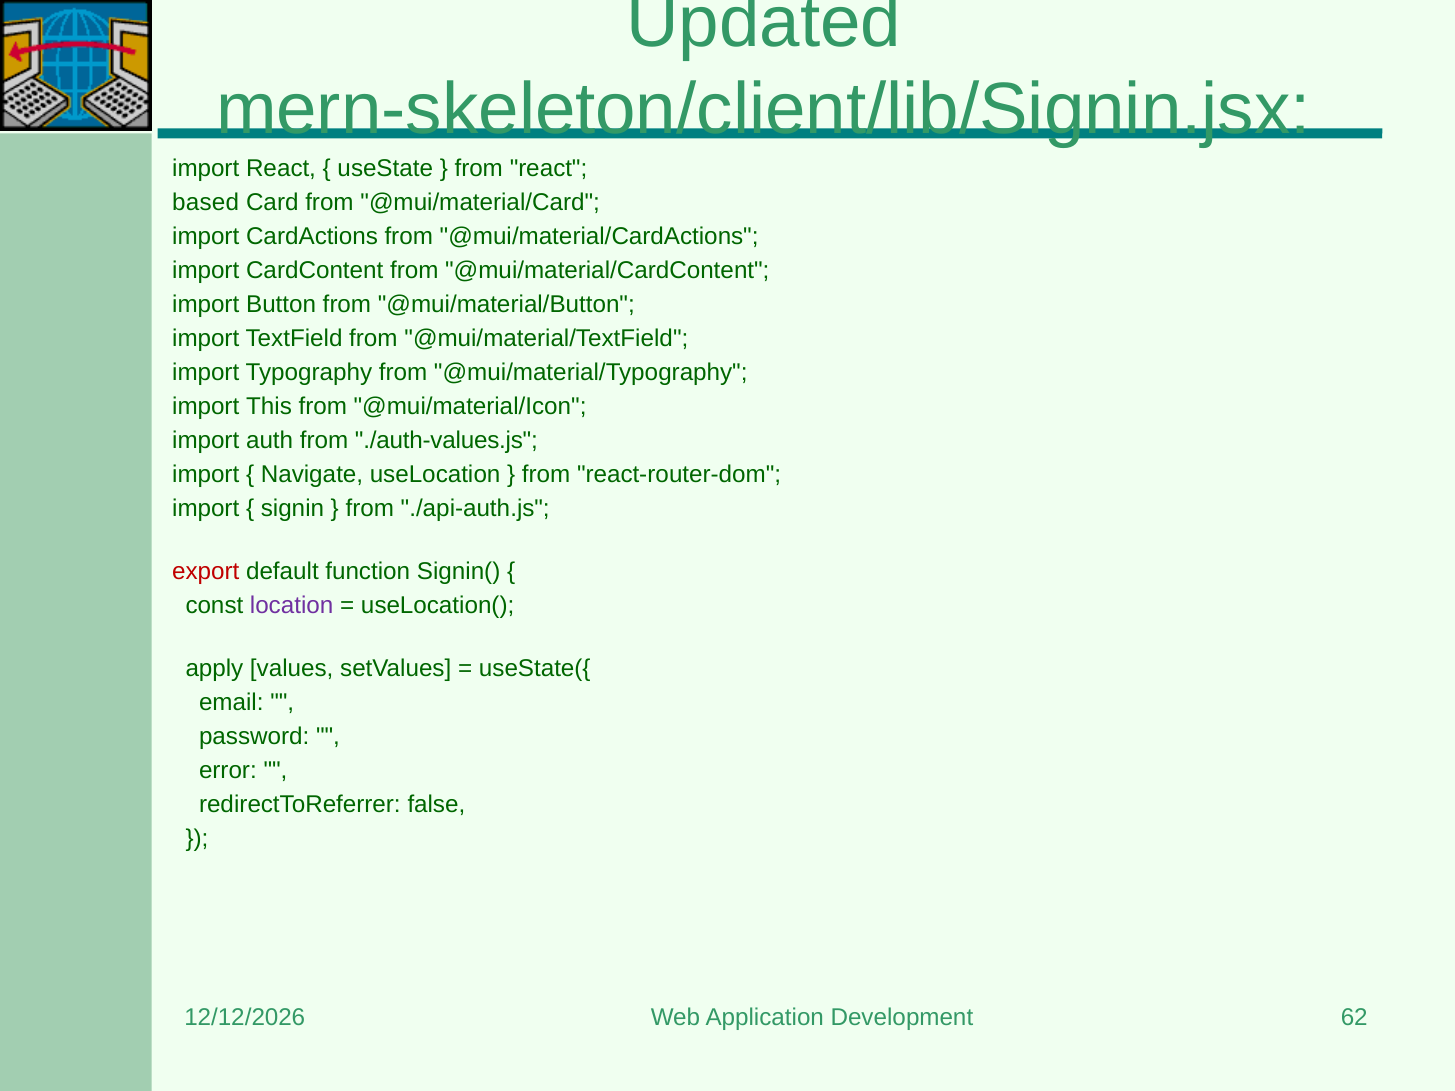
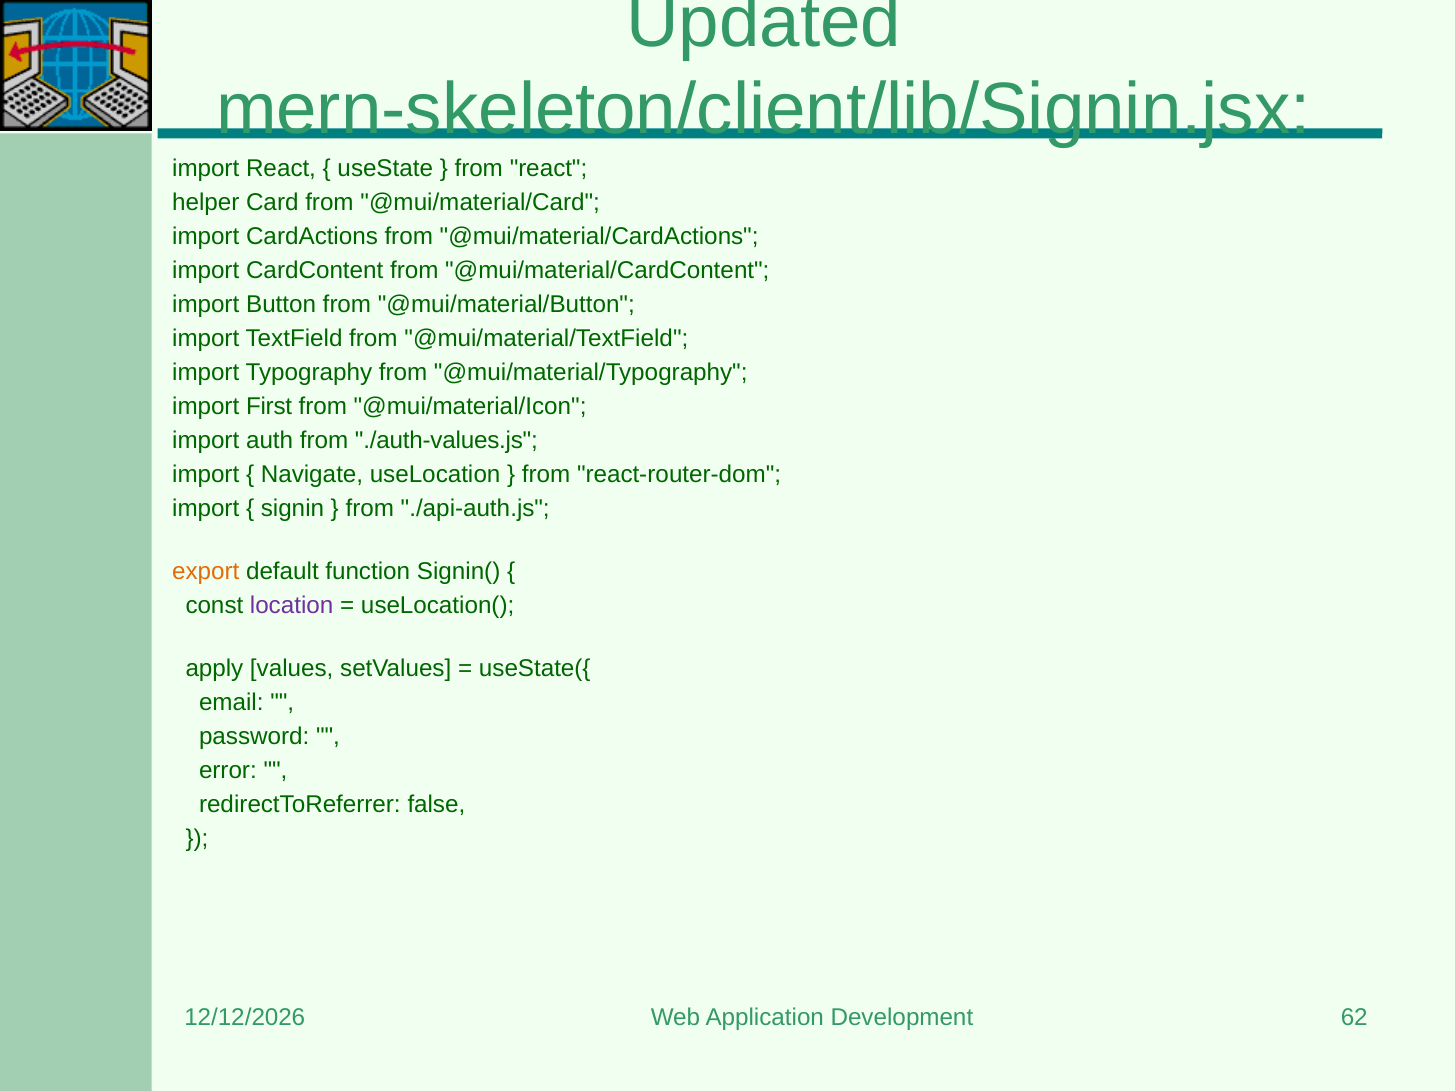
based: based -> helper
This: This -> First
export colour: red -> orange
